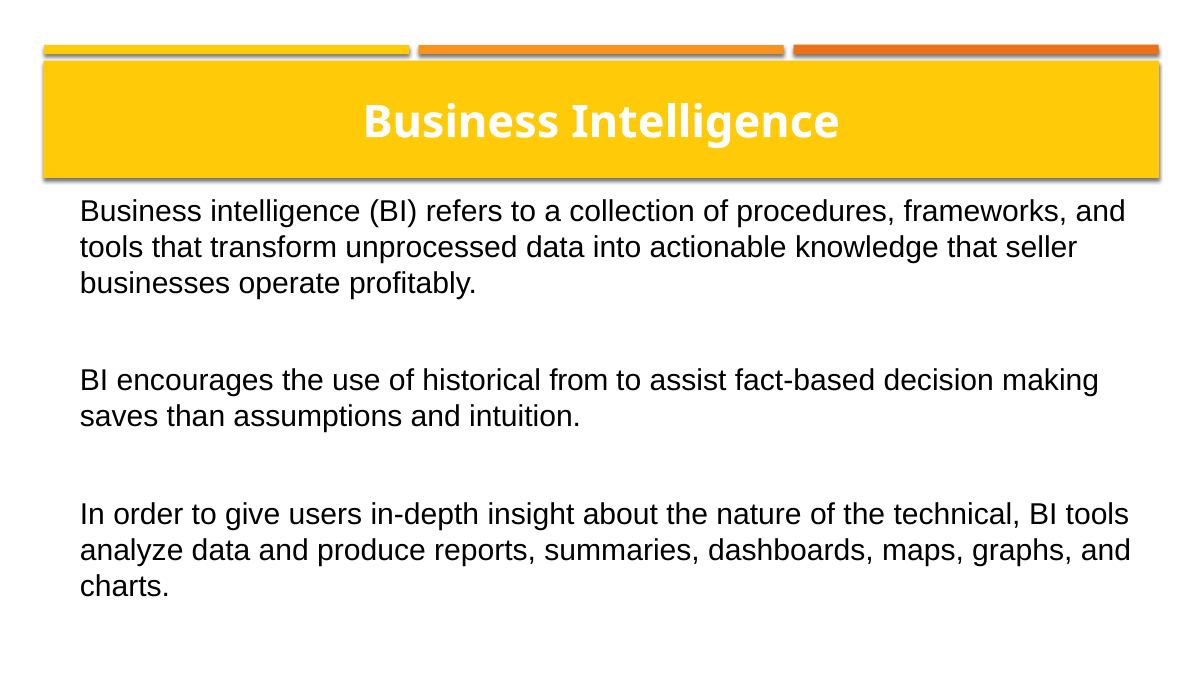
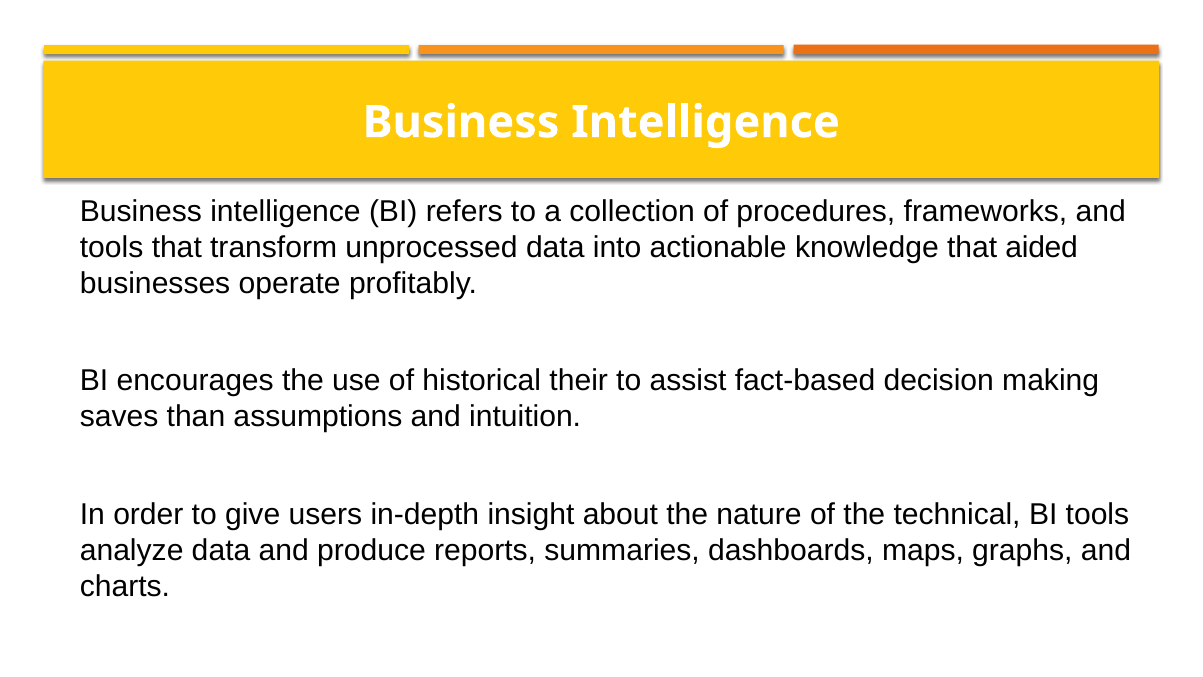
seller: seller -> aided
from: from -> their
